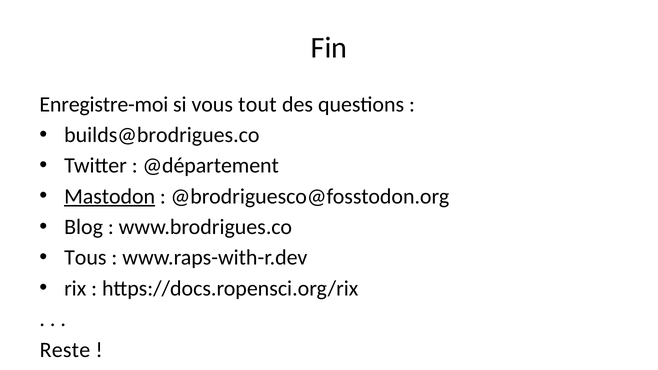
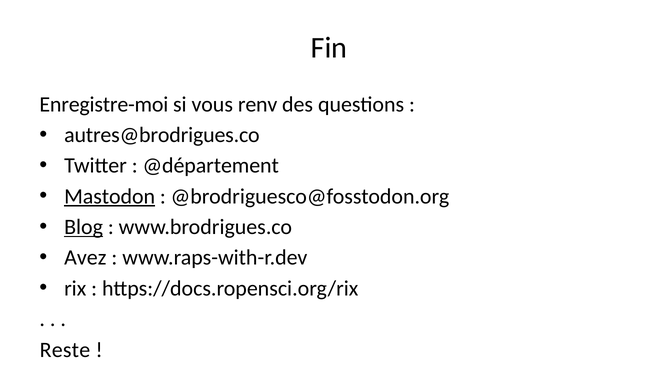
tout: tout -> renv
builds@brodrigues.co: builds@brodrigues.co -> autres@brodrigues.co
Blog underline: none -> present
Tous: Tous -> Avez
